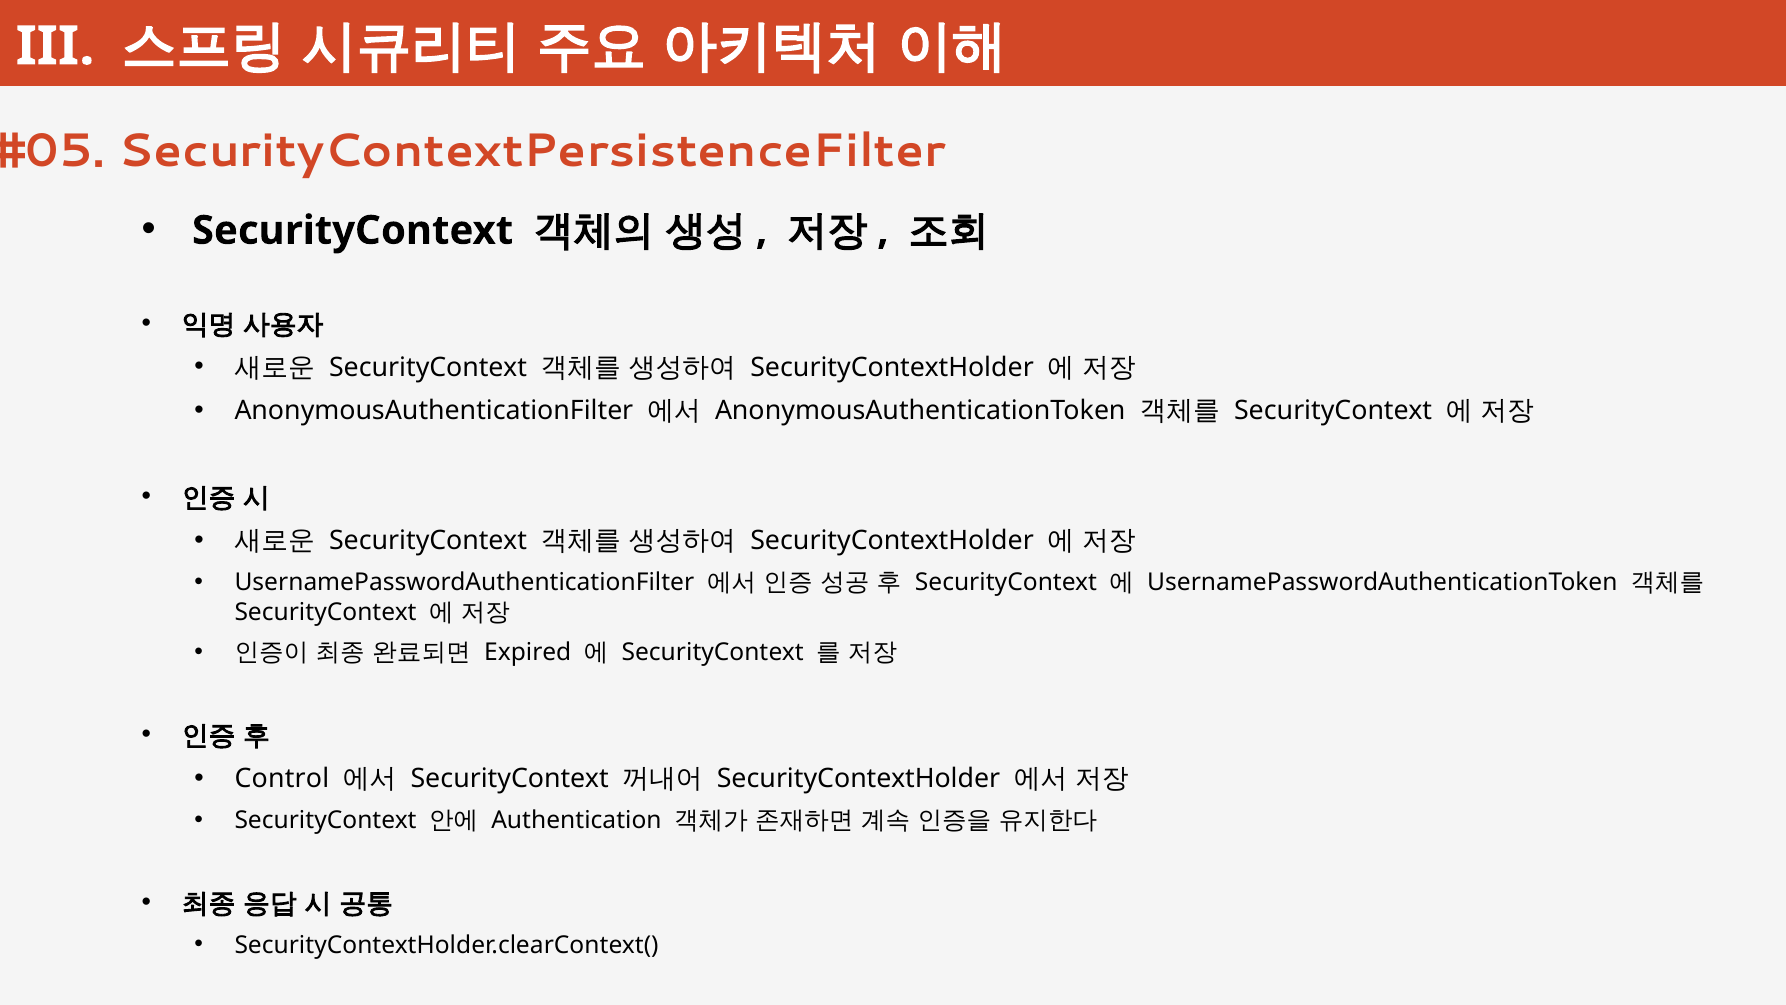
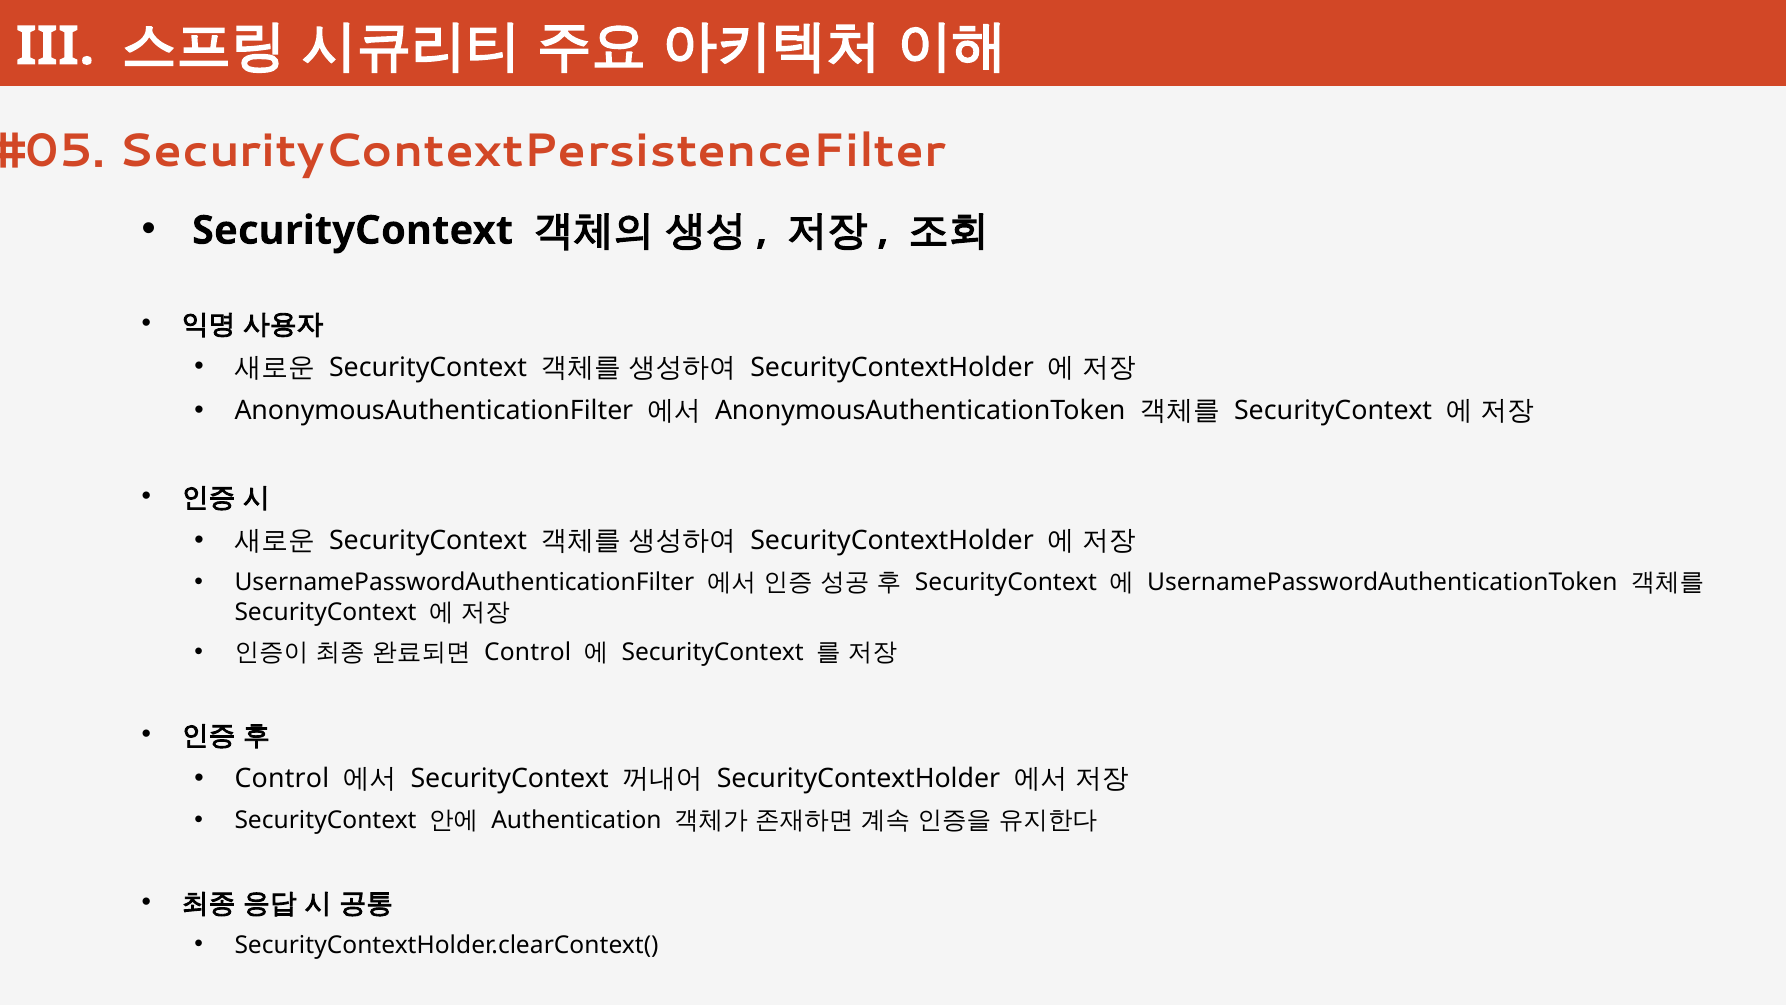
Expired at (528, 652): Expired -> Control
